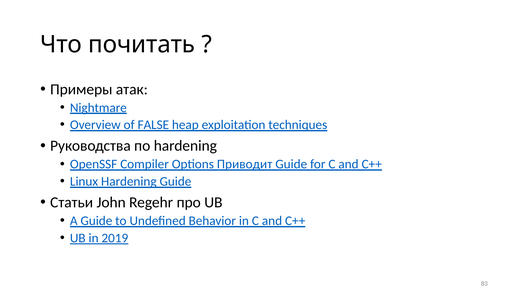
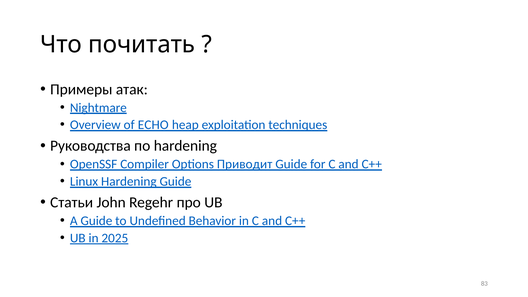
FALSE: FALSE -> ECHO
2019: 2019 -> 2025
